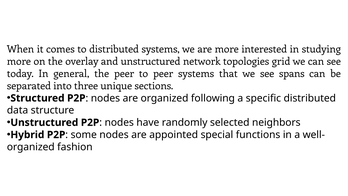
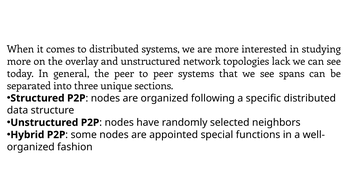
grid: grid -> lack
